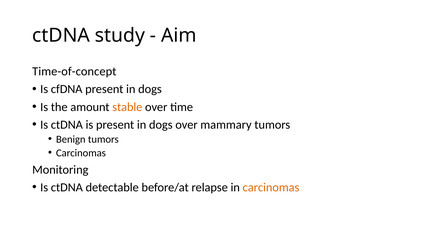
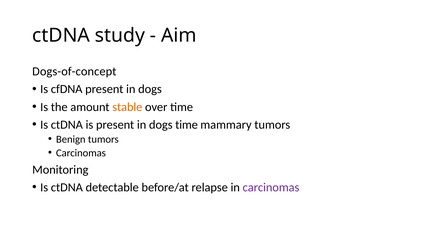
Time-of-concept: Time-of-concept -> Dogs-of-concept
dogs over: over -> time
carcinomas at (271, 187) colour: orange -> purple
